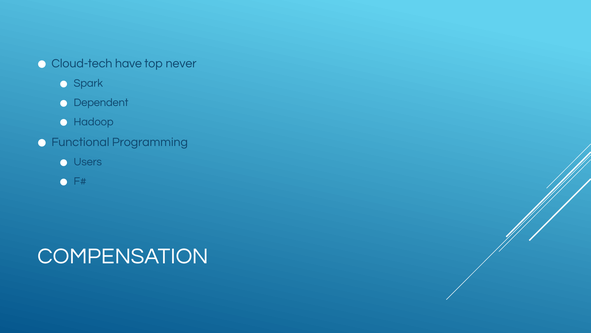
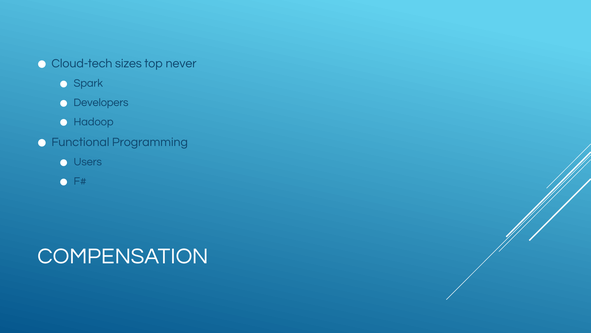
have: have -> sizes
Dependent: Dependent -> Developers
